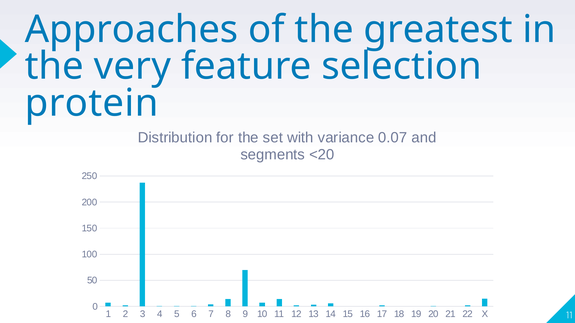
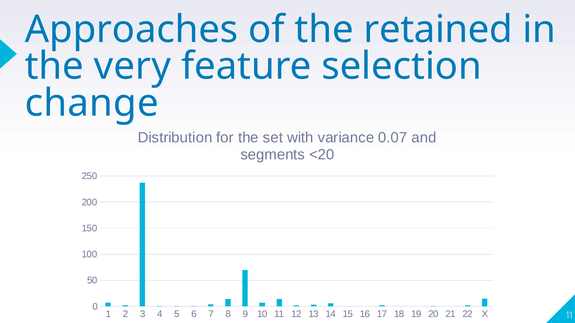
greatest: greatest -> retained
protein: protein -> change
